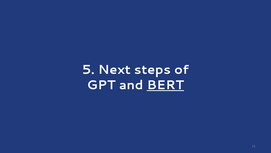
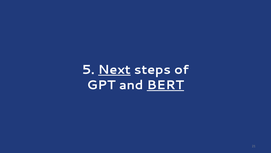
Next underline: none -> present
